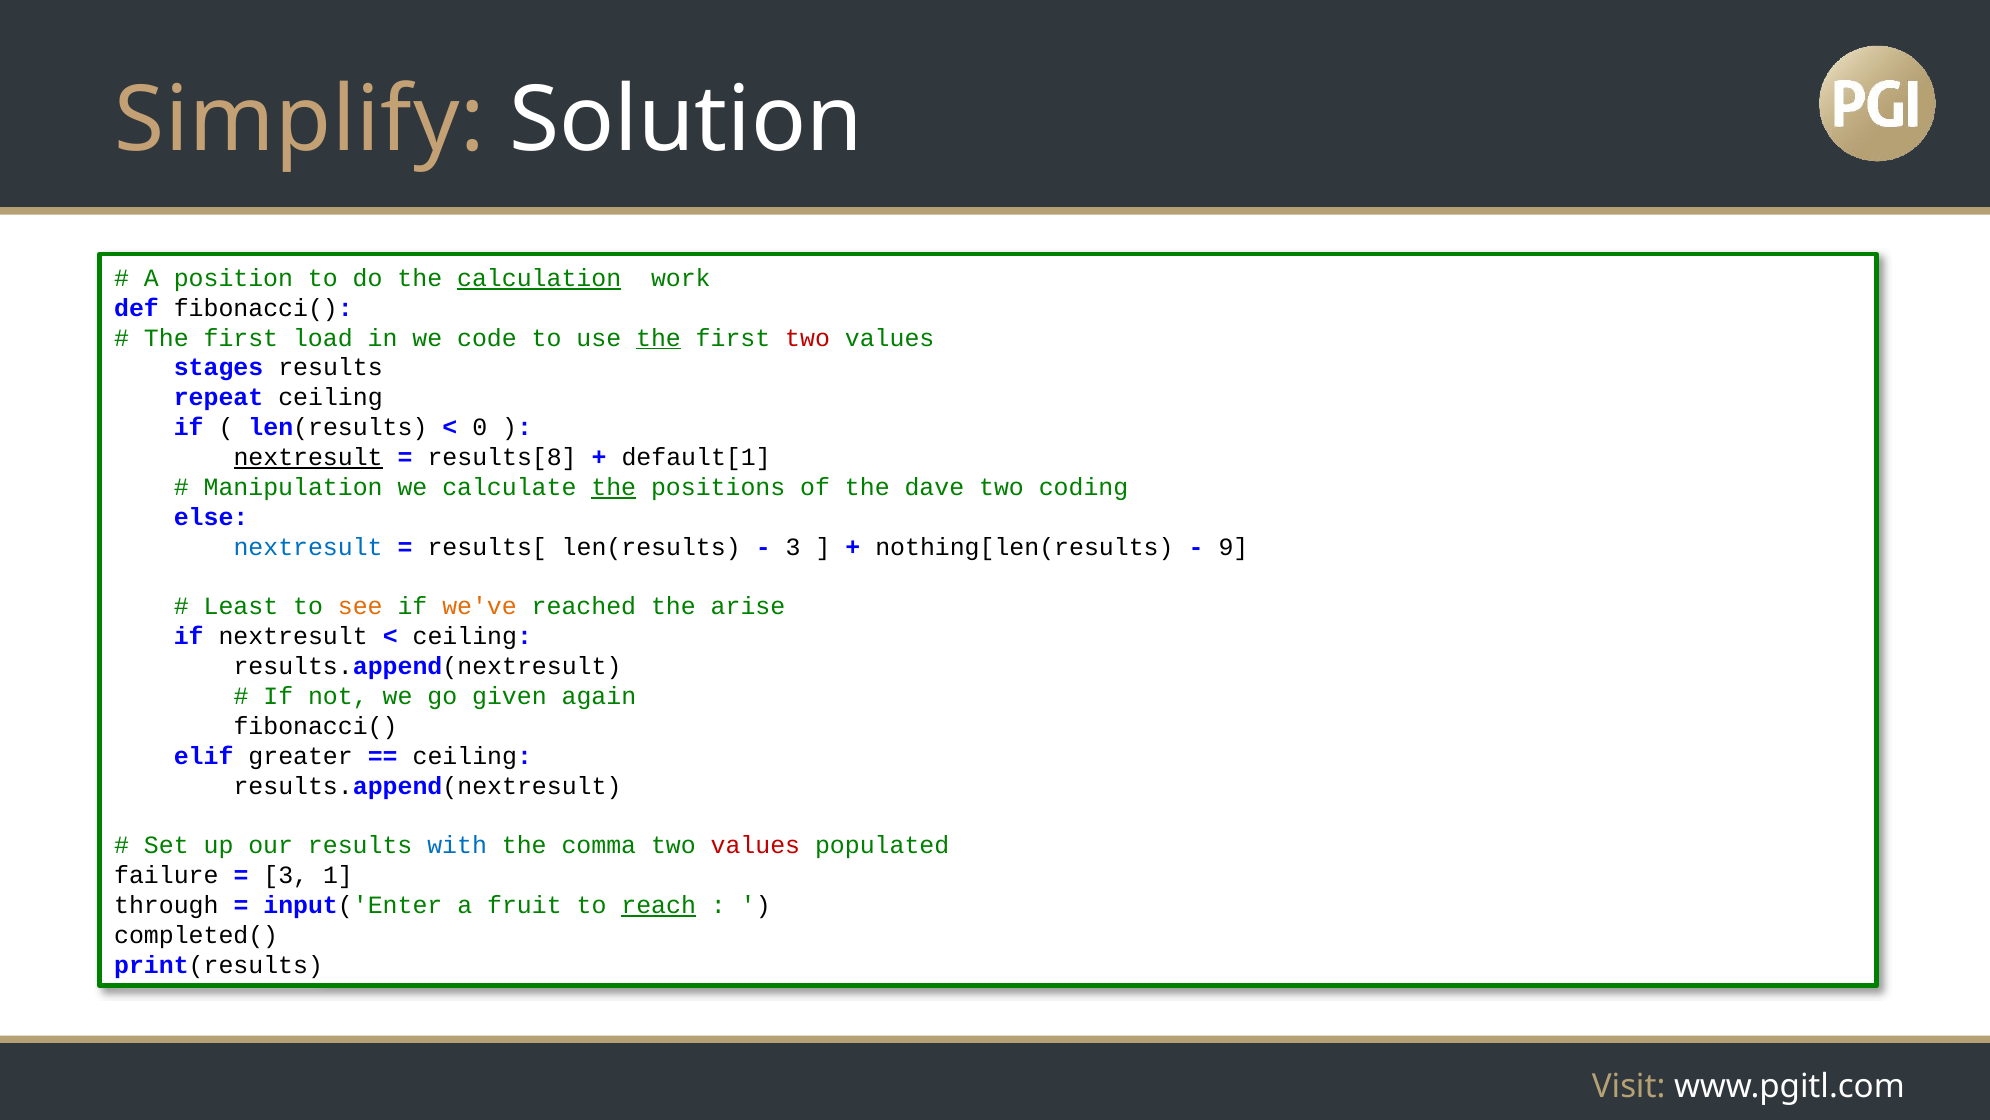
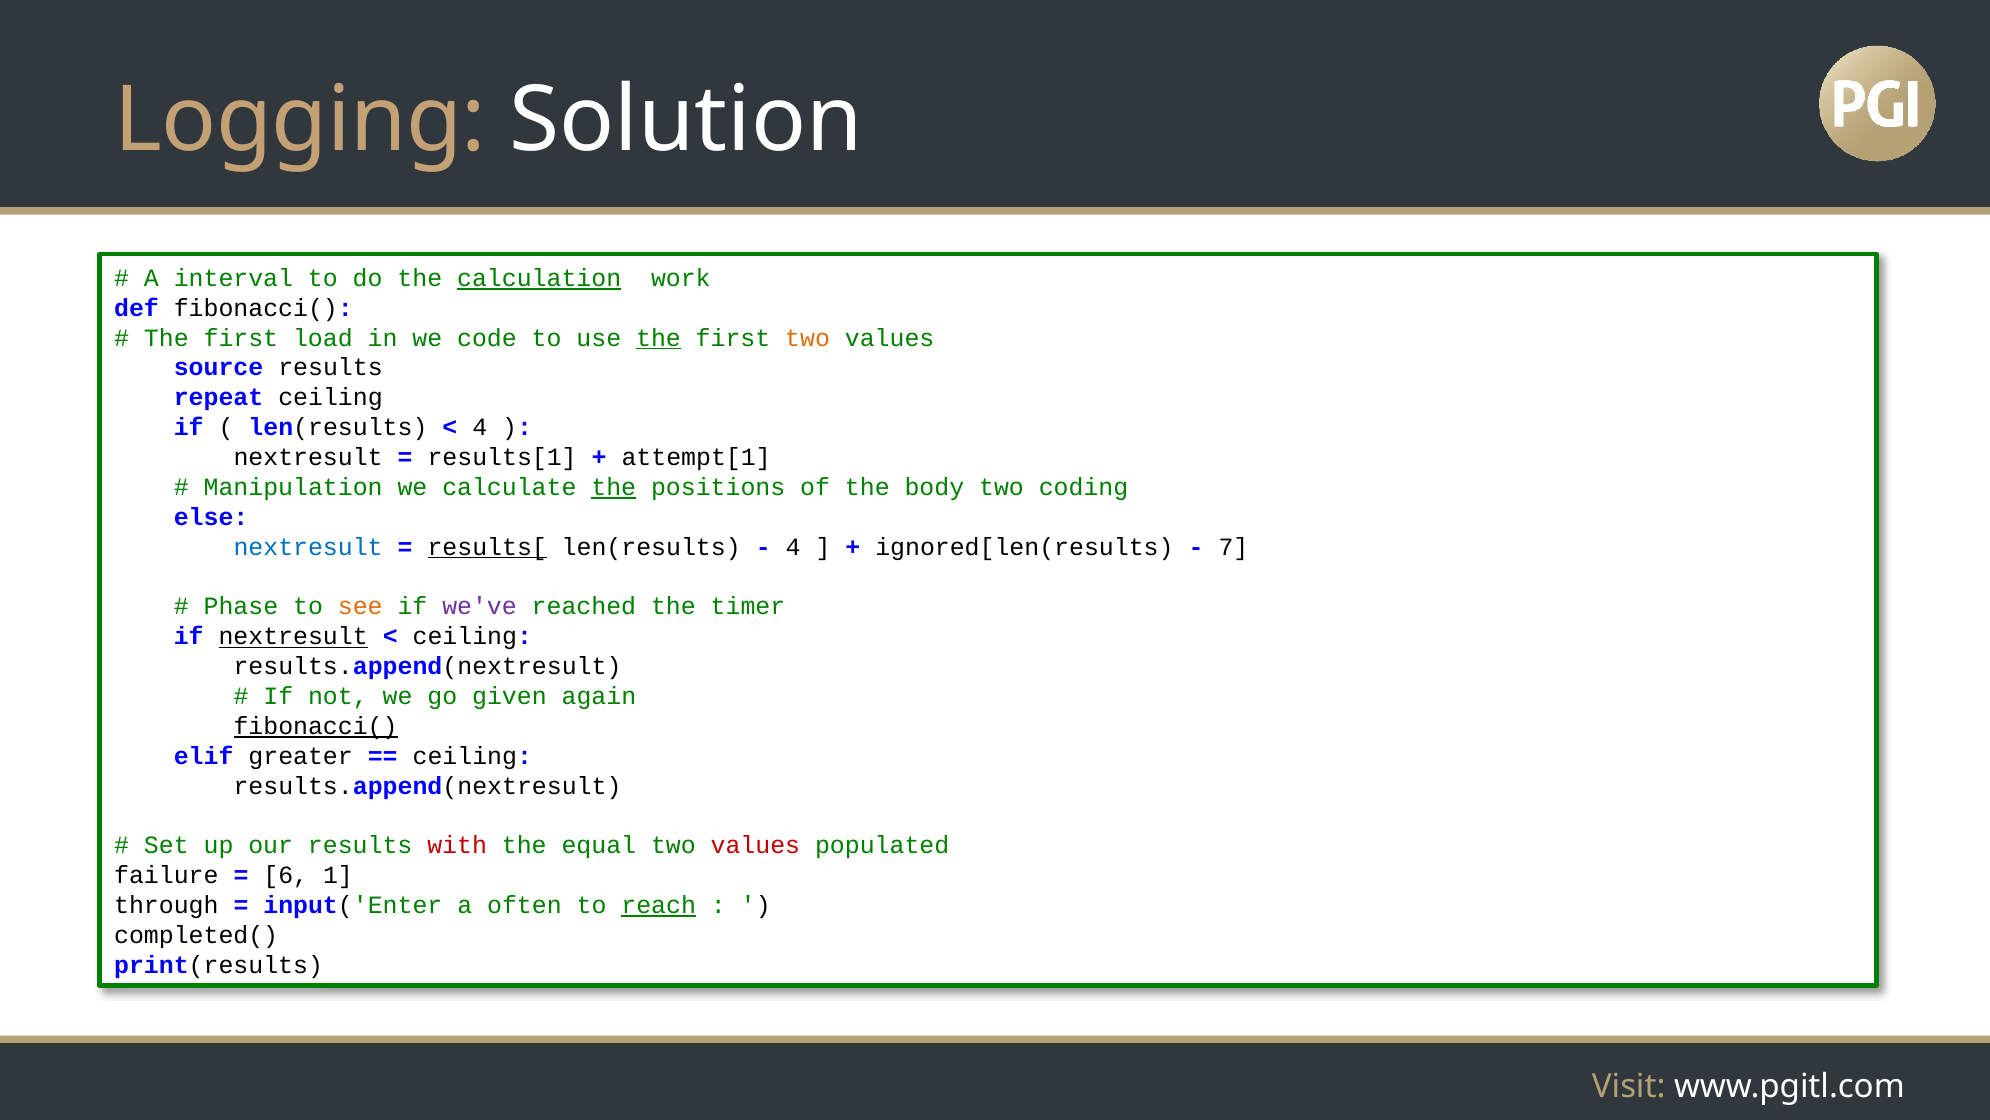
Simplify: Simplify -> Logging
position: position -> interval
two at (808, 338) colour: red -> orange
stages: stages -> source
0 at (480, 427): 0 -> 4
nextresult at (308, 457) underline: present -> none
results[8: results[8 -> results[1
default[1: default[1 -> attempt[1
dave: dave -> body
results[ underline: none -> present
3 at (793, 547): 3 -> 4
nothing[len(results: nothing[len(results -> ignored[len(results
9: 9 -> 7
Least: Least -> Phase
we've colour: orange -> purple
arise: arise -> timer
nextresult at (293, 636) underline: none -> present
fibonacci( at (316, 726) underline: none -> present
with colour: blue -> red
comma: comma -> equal
3 at (286, 875): 3 -> 6
fruit: fruit -> often
